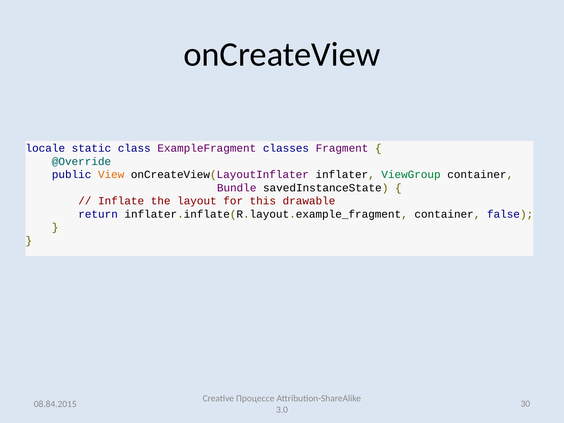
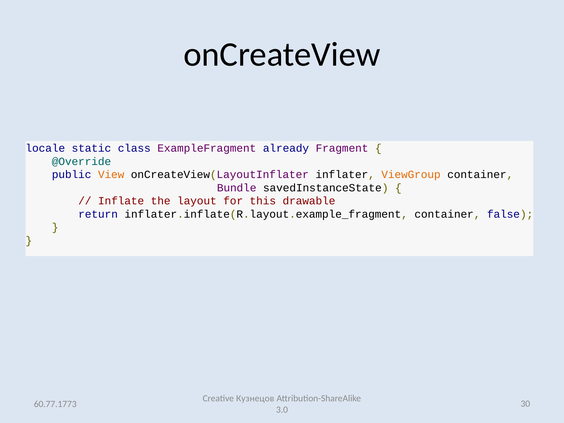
classes: classes -> already
ViewGroup colour: green -> orange
Процессе: Процессе -> Кузнецов
08.84.2015: 08.84.2015 -> 60.77.1773
